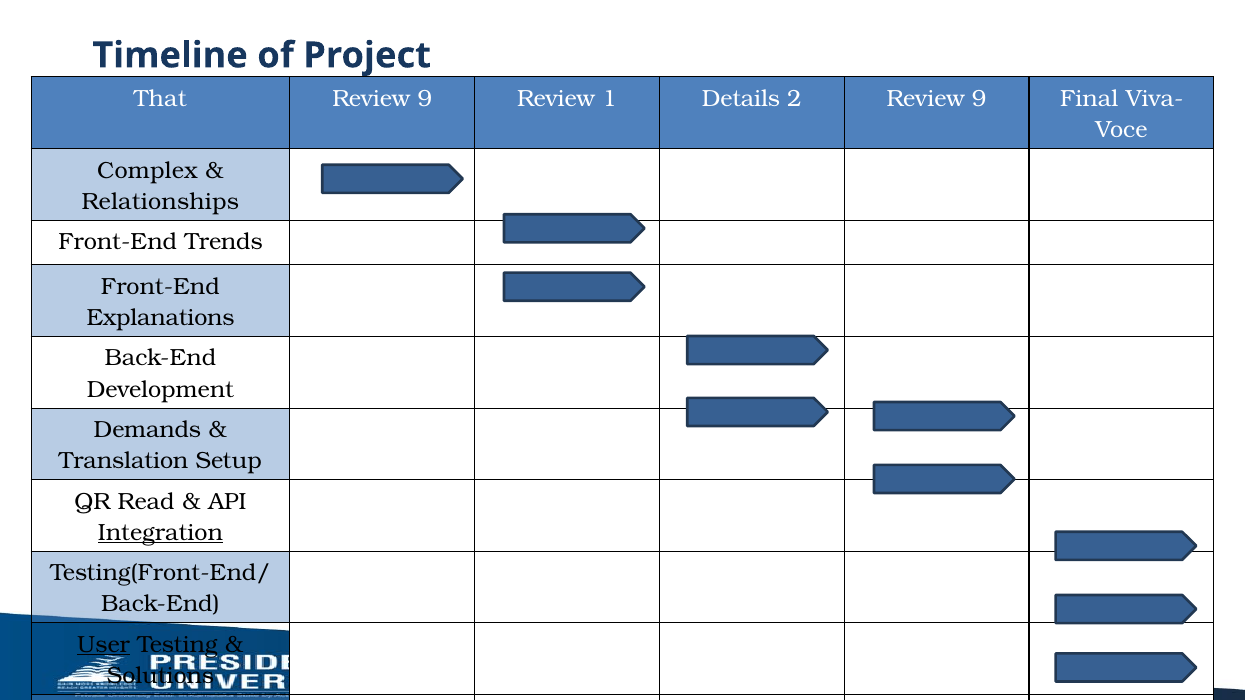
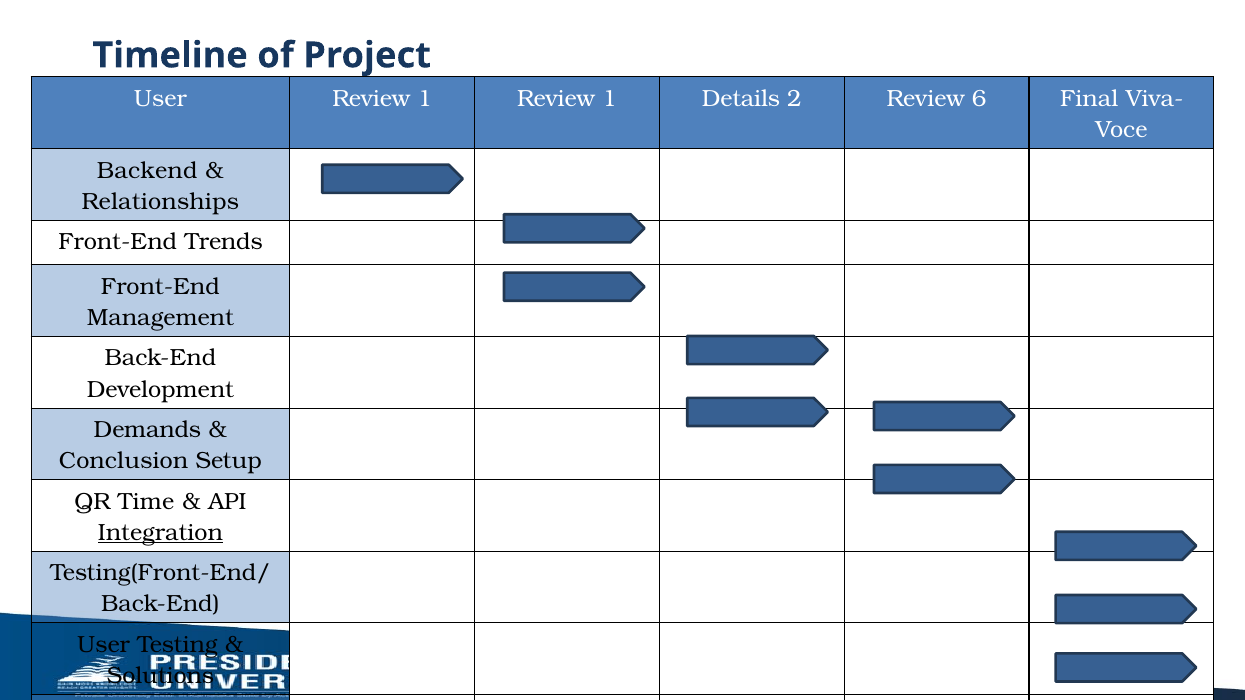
That at (160, 99): That -> User
9 at (425, 99): 9 -> 1
2 Review 9: 9 -> 6
Complex: Complex -> Backend
Explanations: Explanations -> Management
Translation: Translation -> Conclusion
Read: Read -> Time
User at (104, 645) underline: present -> none
